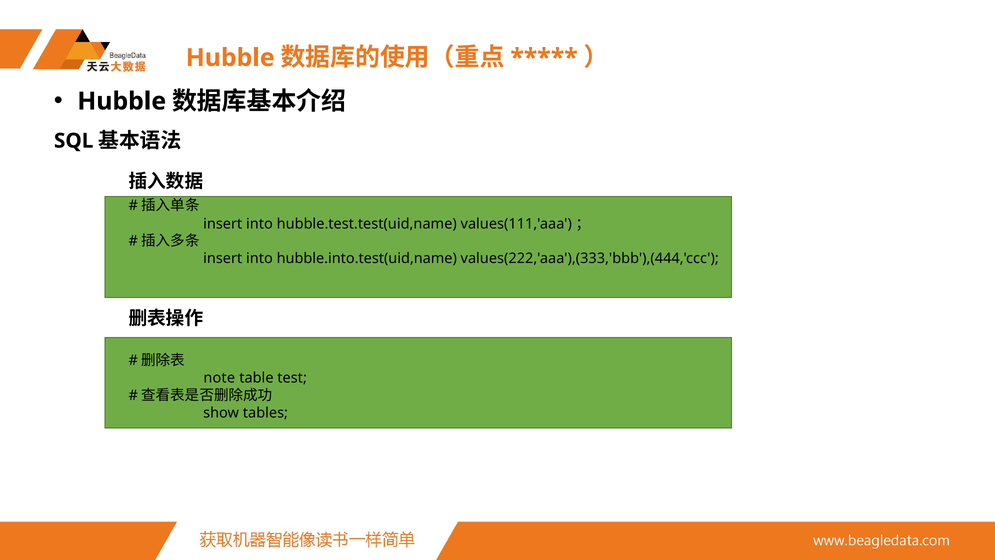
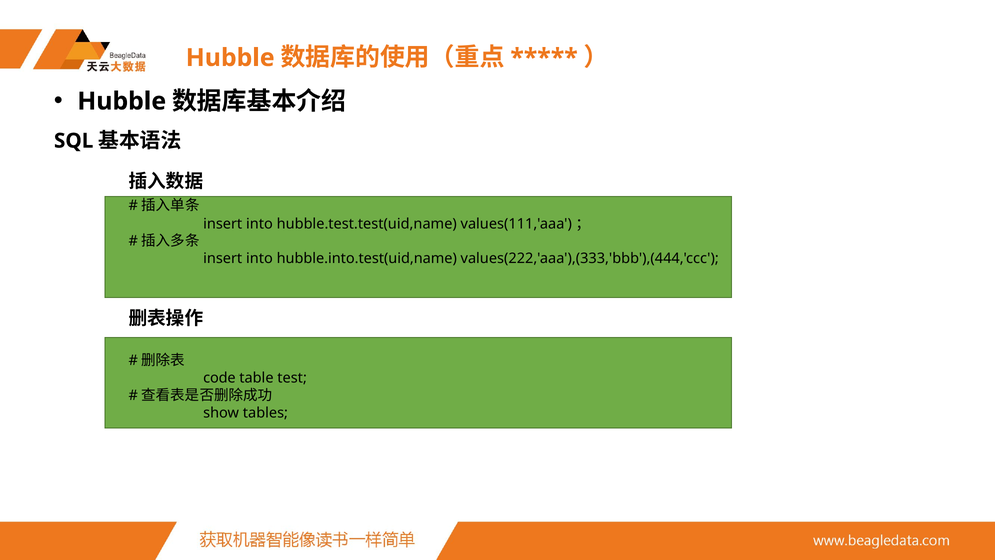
note: note -> code
